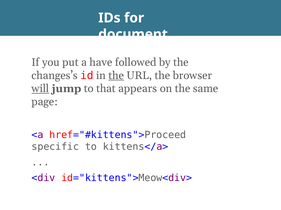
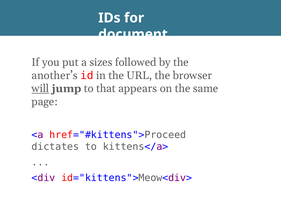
have: have -> sizes
changes’s: changes’s -> another’s
the at (116, 76) underline: present -> none
specific: specific -> dictates
